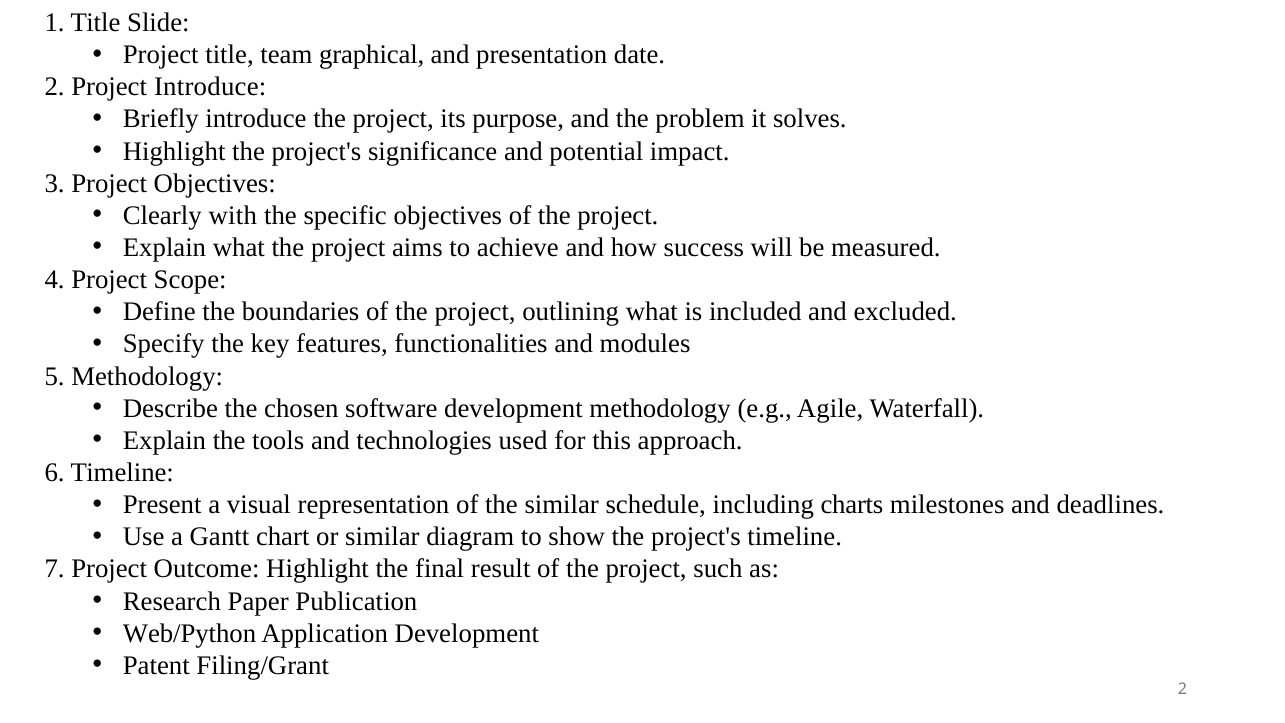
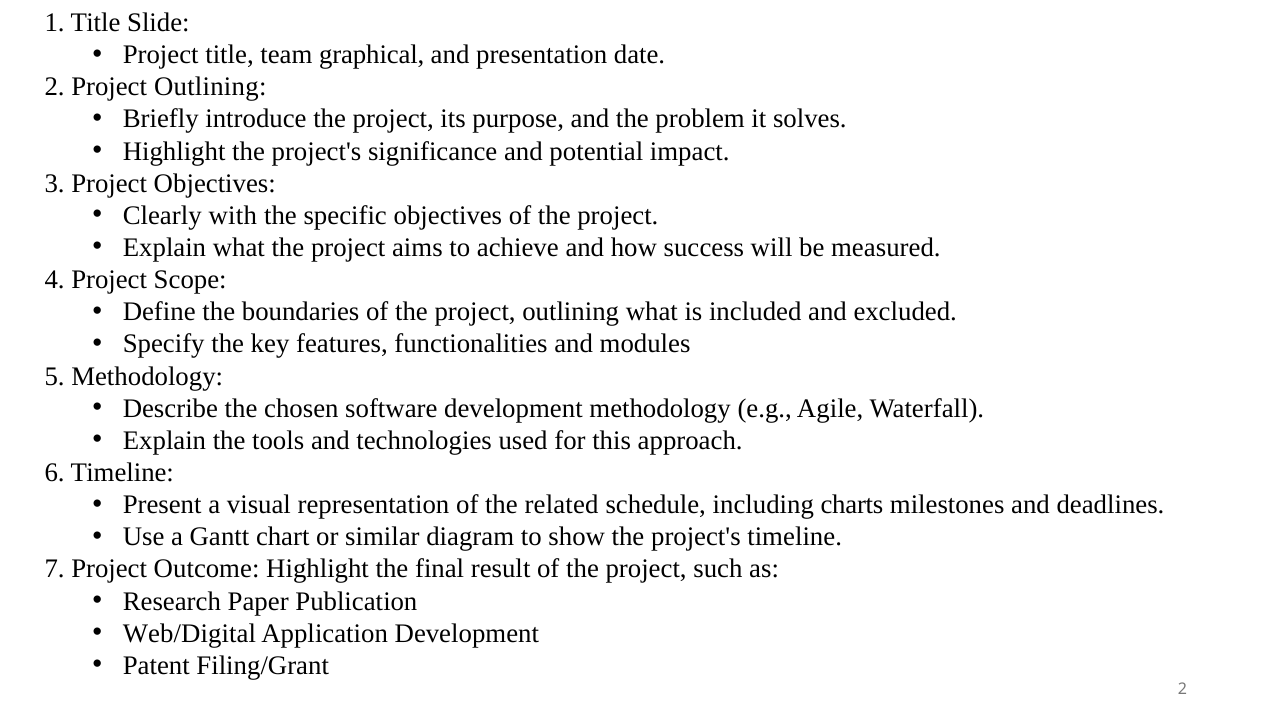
2 Project Introduce: Introduce -> Outlining
the similar: similar -> related
Web/Python: Web/Python -> Web/Digital
